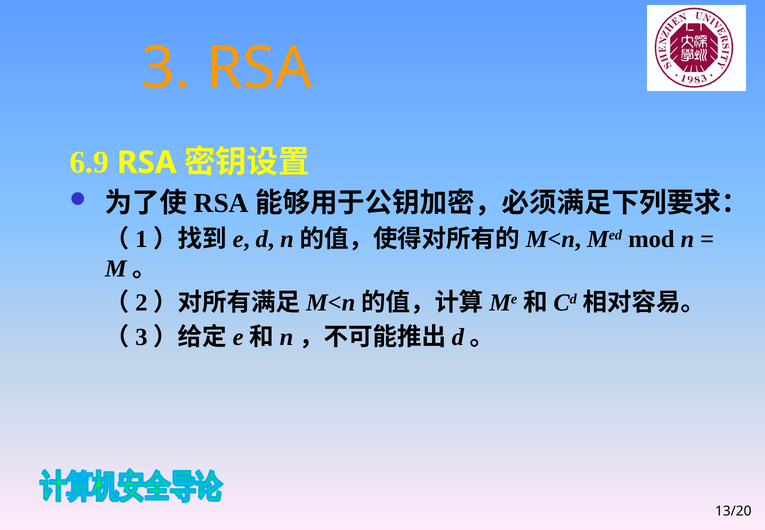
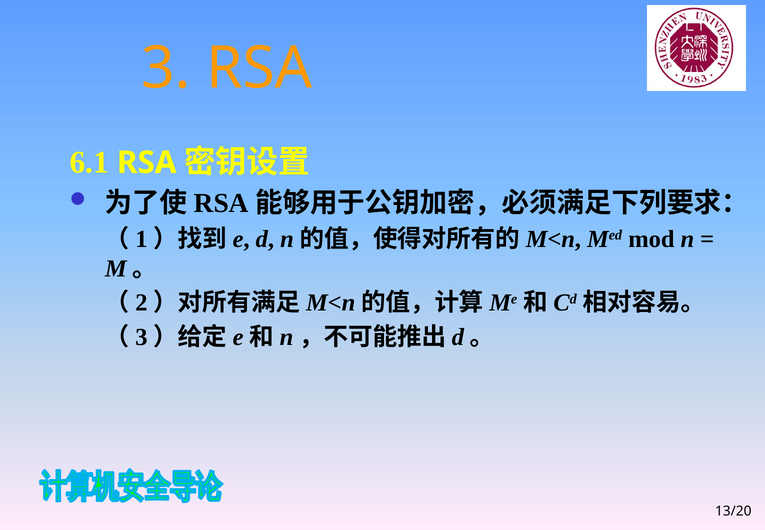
6.9: 6.9 -> 6.1
